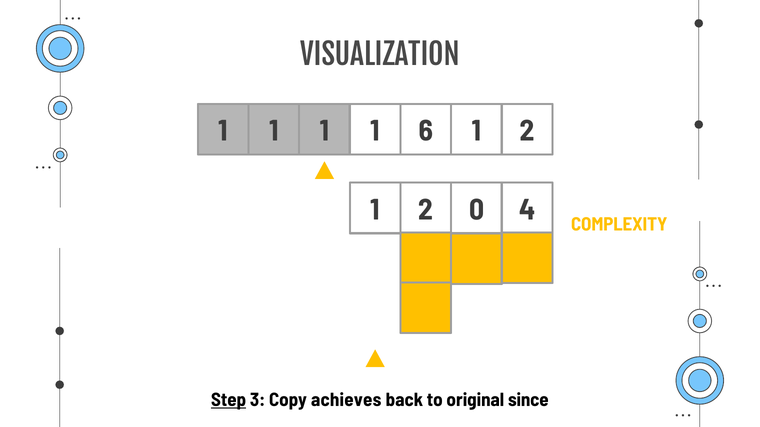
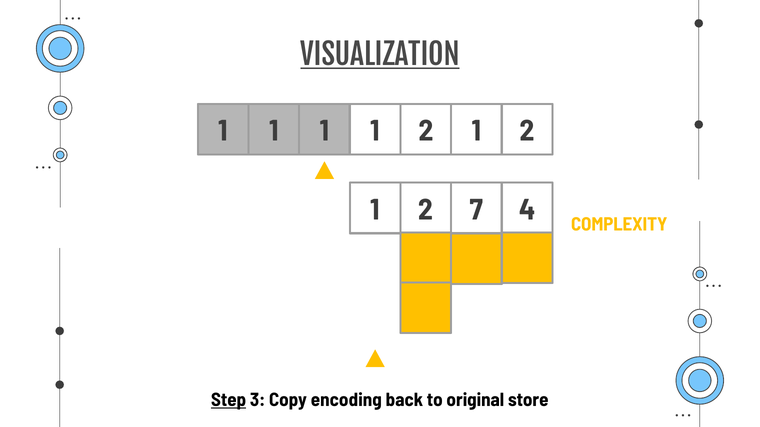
VISUALIZATION underline: none -> present
1 1 6: 6 -> 2
0: 0 -> 7
achieves: achieves -> encoding
since: since -> store
